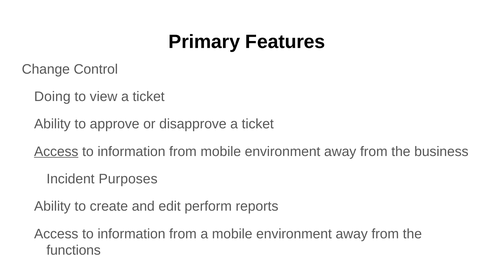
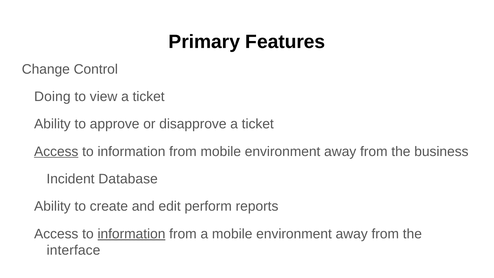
Purposes: Purposes -> Database
information at (131, 234) underline: none -> present
functions: functions -> interface
